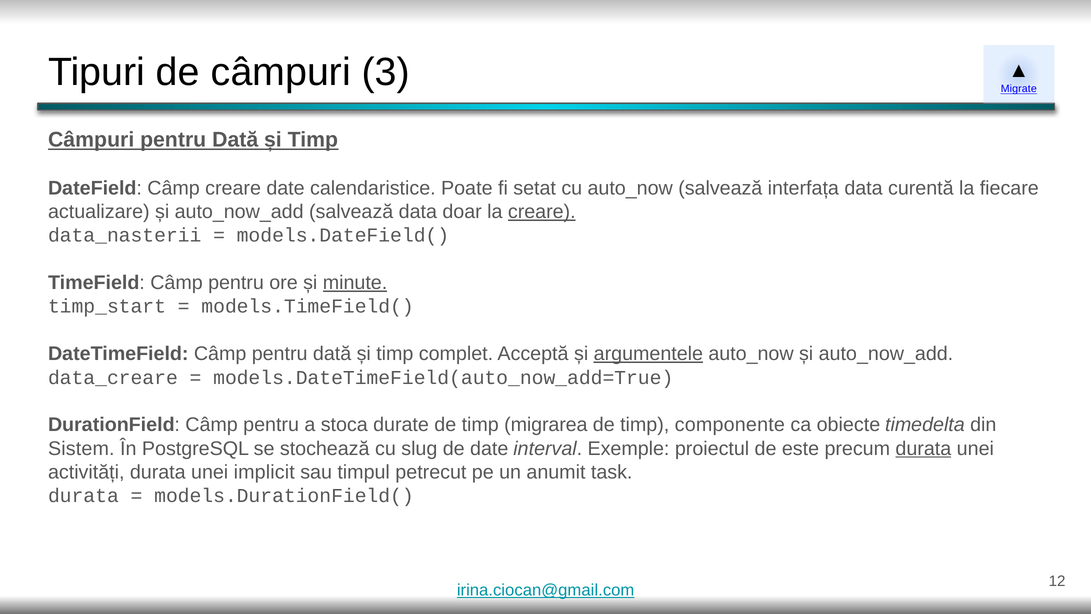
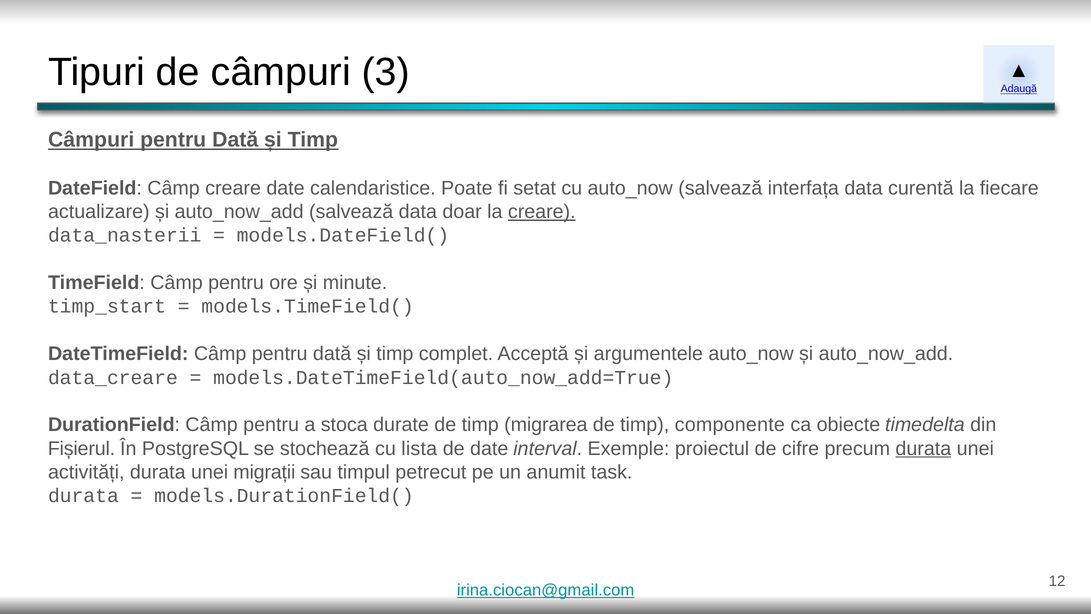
Migrate: Migrate -> Adaugă
minute underline: present -> none
argumentele underline: present -> none
Sistem: Sistem -> Fișierul
slug: slug -> lista
este: este -> cifre
implicit: implicit -> migrații
